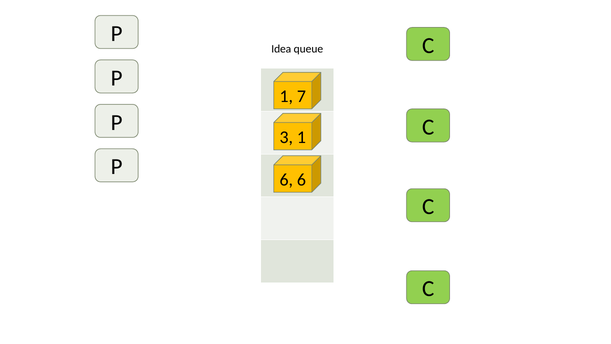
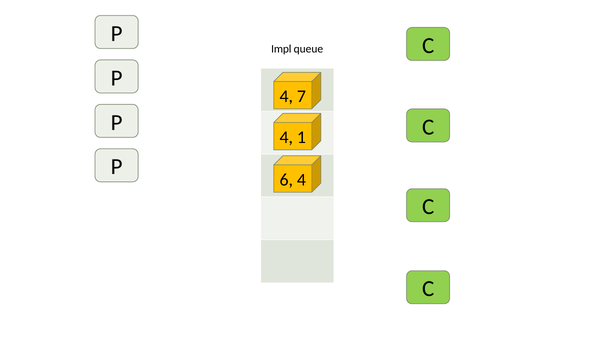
Idea: Idea -> Impl
1 at (286, 96): 1 -> 4
3 at (286, 137): 3 -> 4
6 6: 6 -> 4
